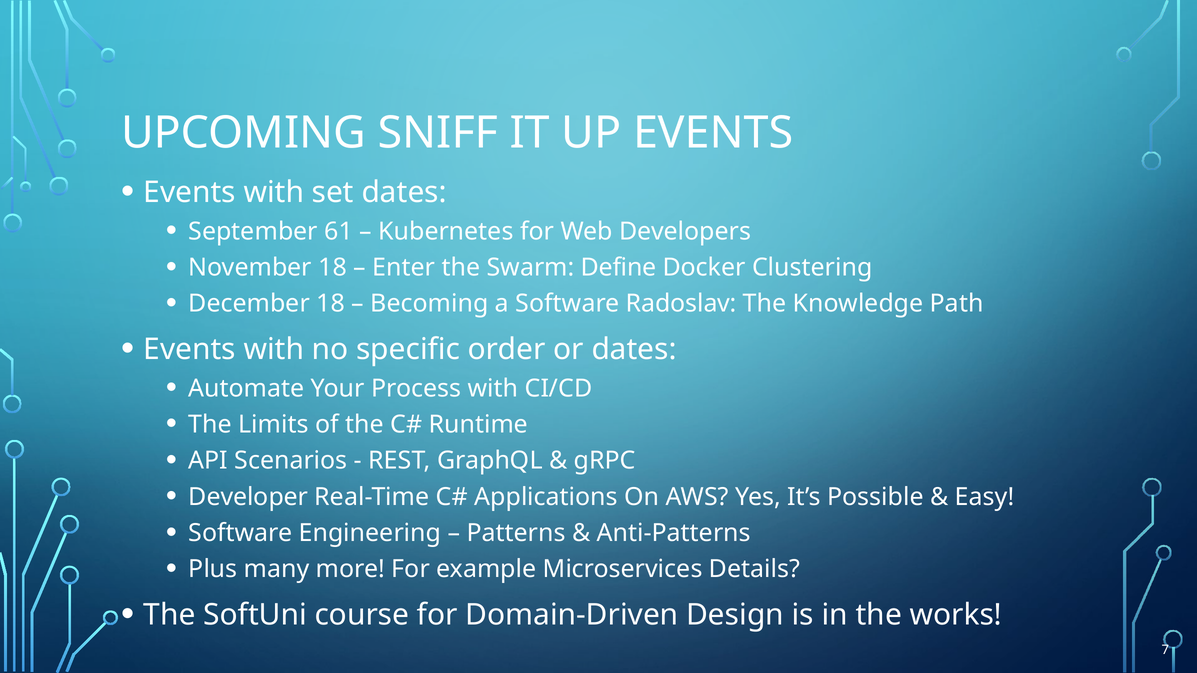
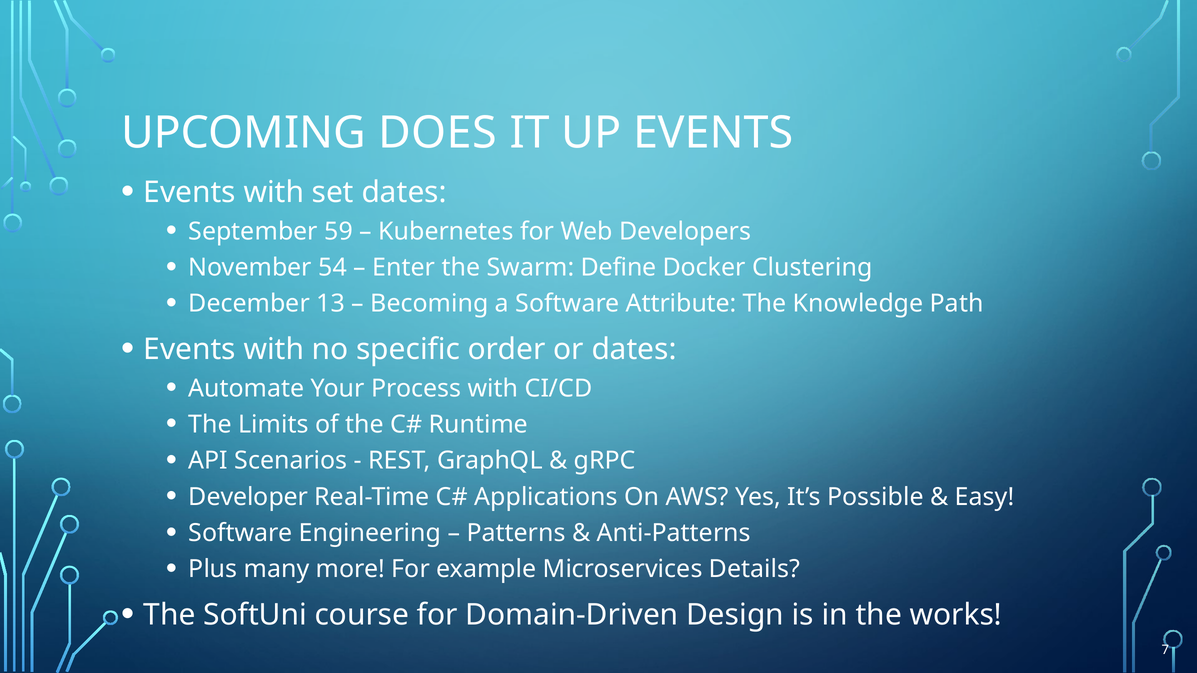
SNIFF: SNIFF -> DOES
61: 61 -> 59
November 18: 18 -> 54
December 18: 18 -> 13
Radoslav: Radoslav -> Attribute
